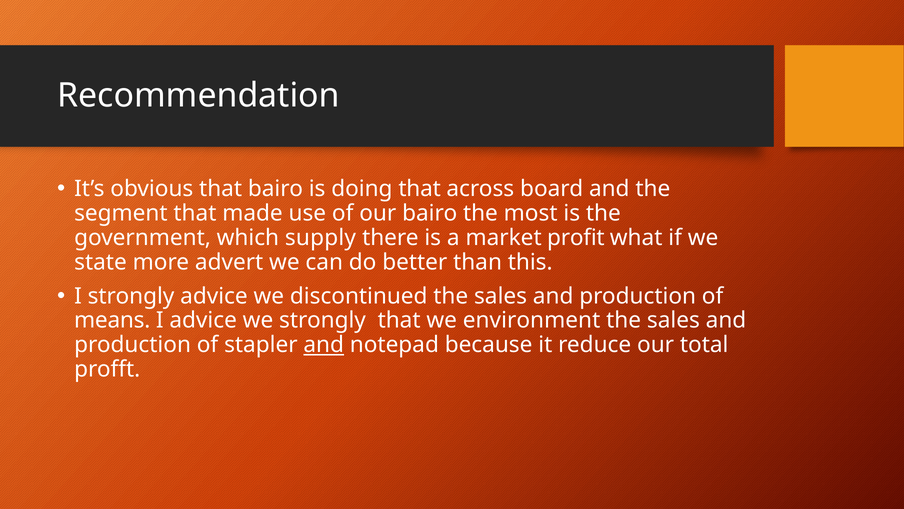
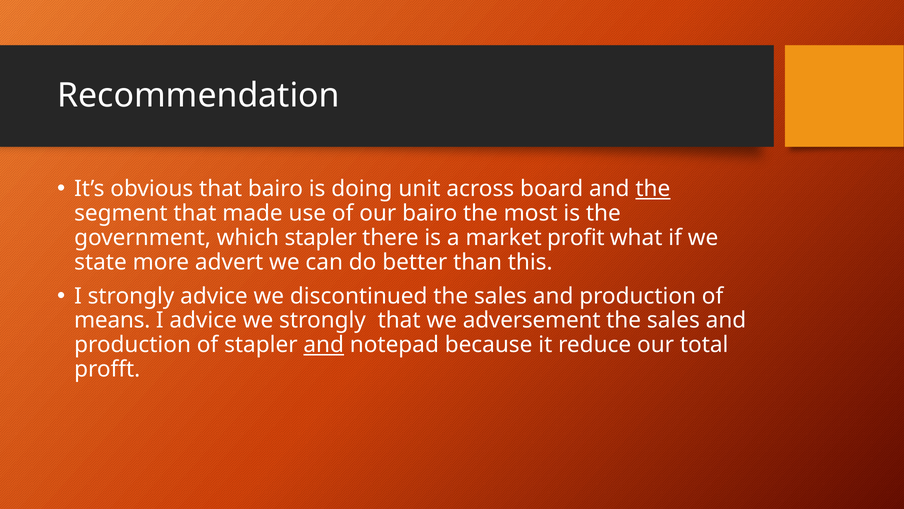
doing that: that -> unit
the at (653, 189) underline: none -> present
which supply: supply -> stapler
environment: environment -> adversement
